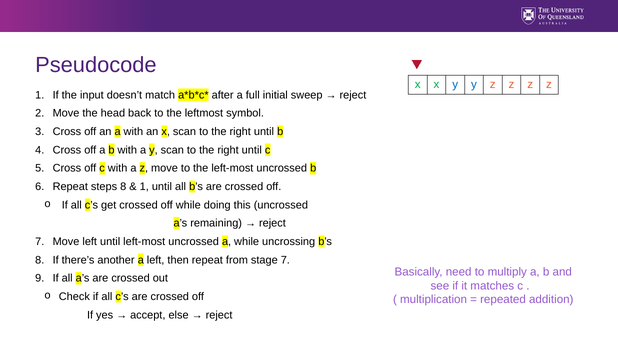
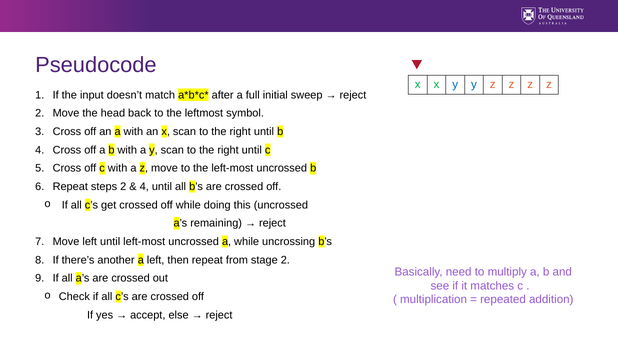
steps 8: 8 -> 2
1 at (144, 186): 1 -> 4
stage 7: 7 -> 2
